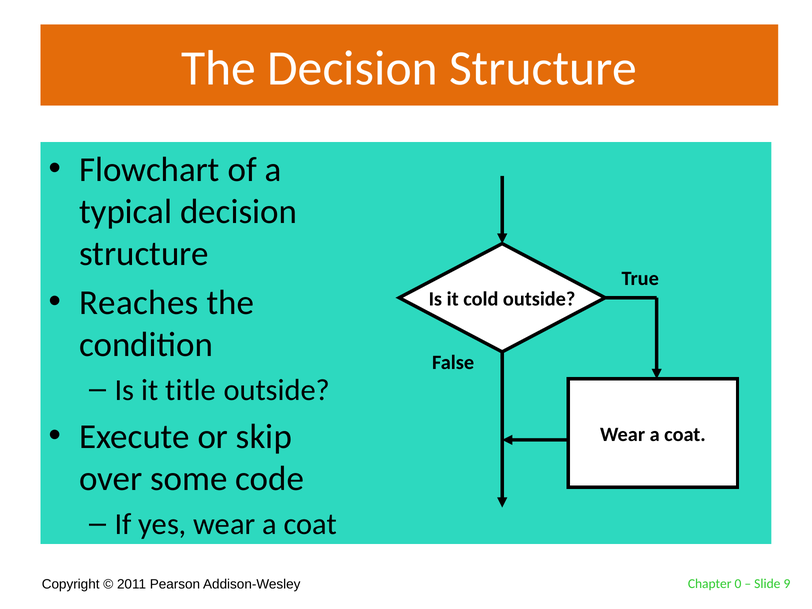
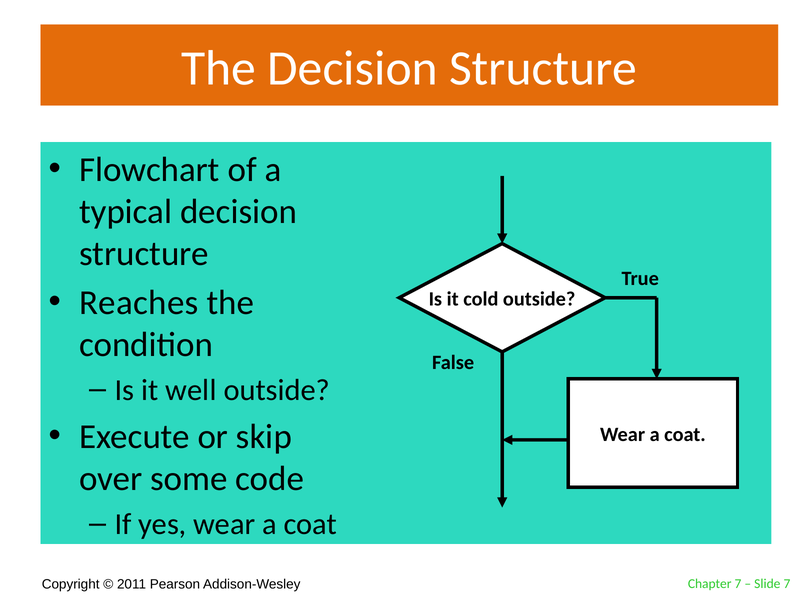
title: title -> well
Chapter 0: 0 -> 7
Slide 9: 9 -> 7
